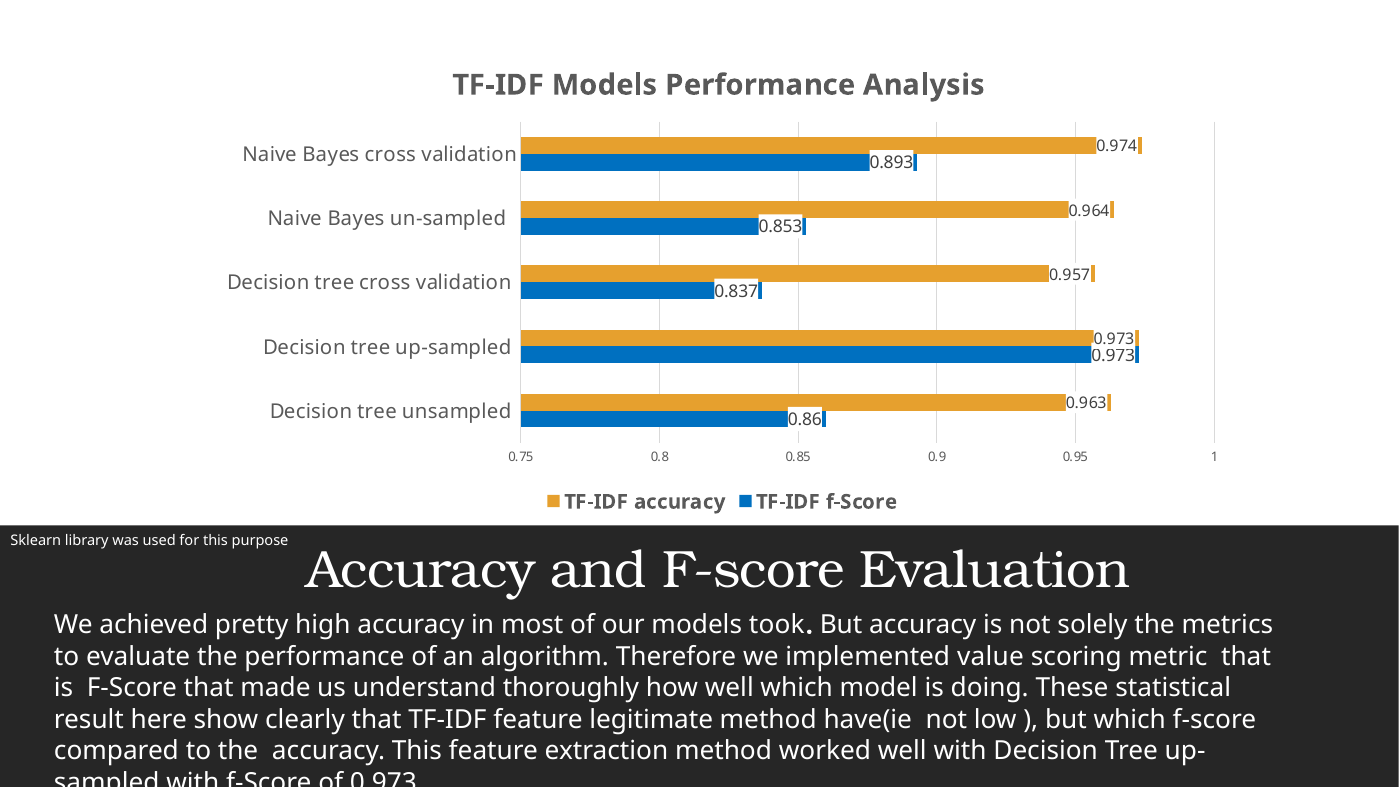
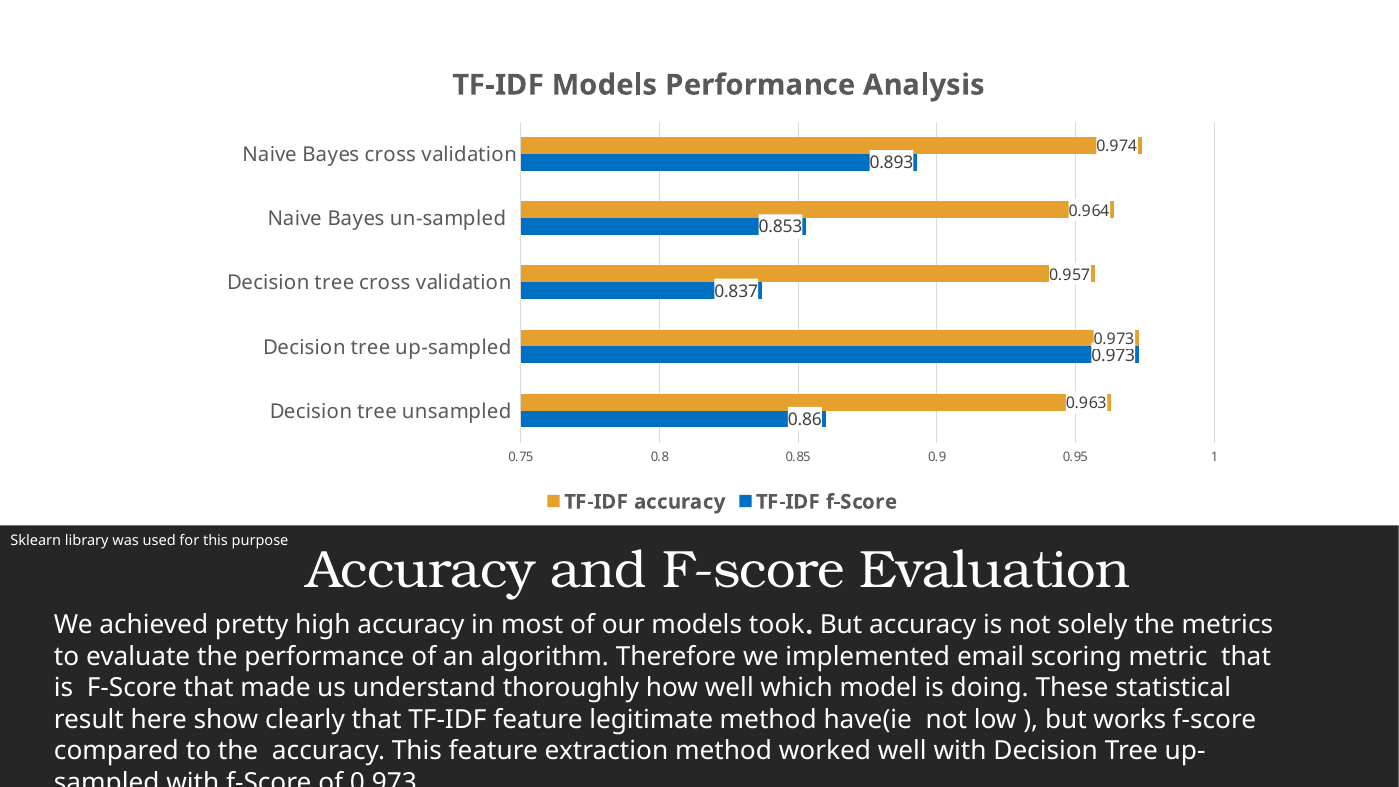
value: value -> email
but which: which -> works
